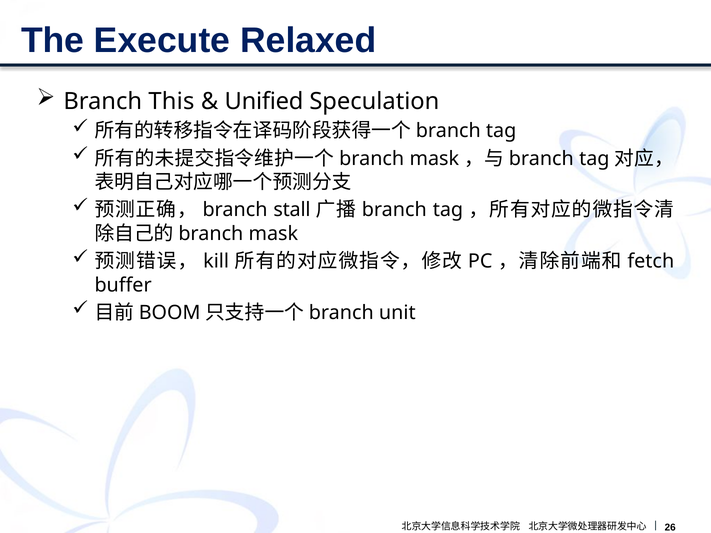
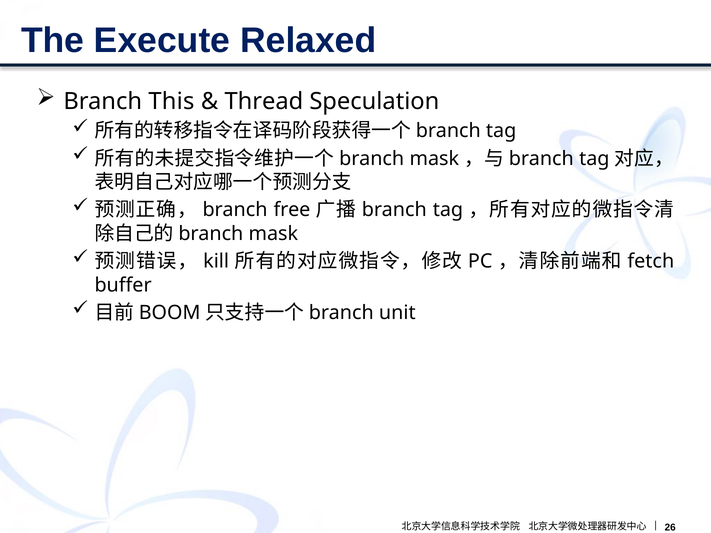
Unified: Unified -> Thread
stall: stall -> free
